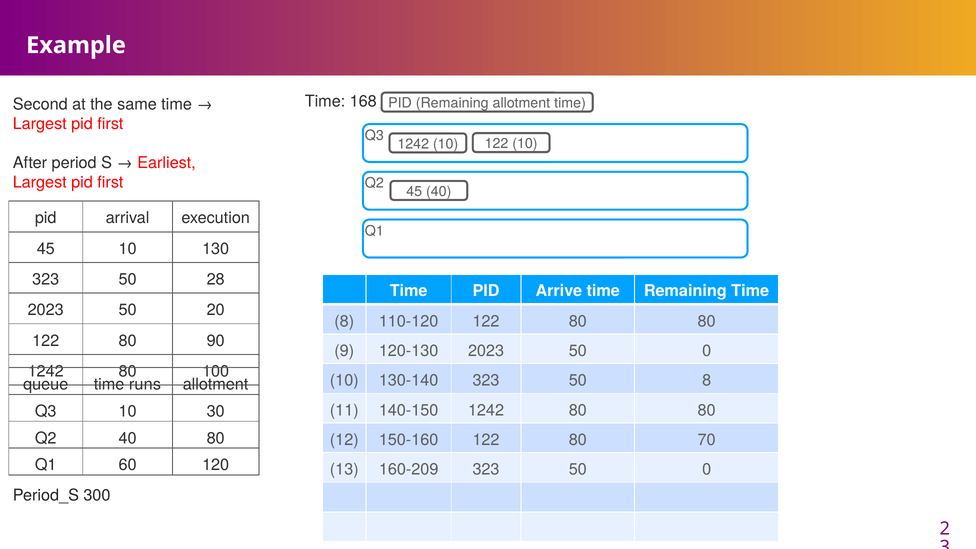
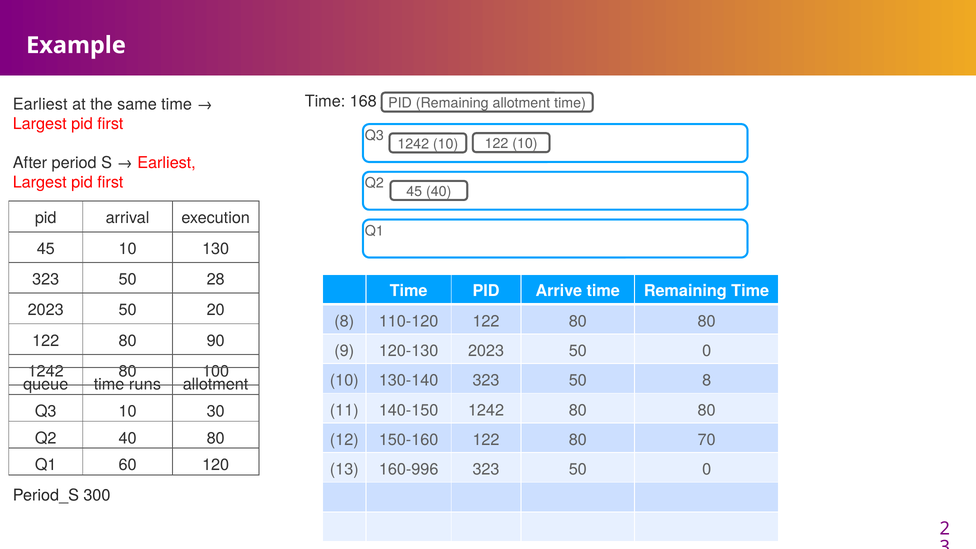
Second at (40, 104): Second -> Earliest
160-209: 160-209 -> 160-996
